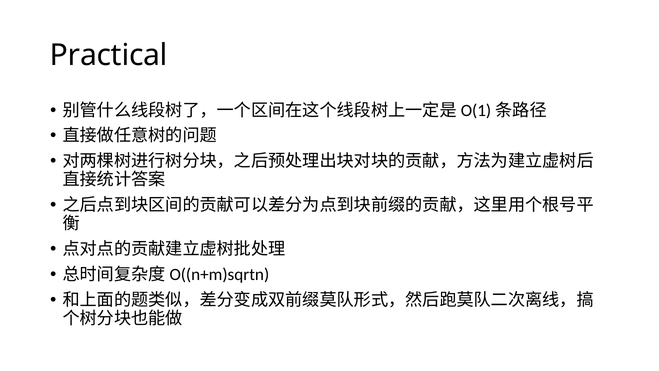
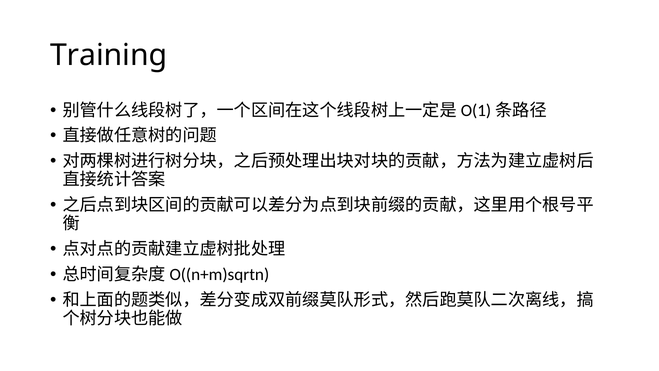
Practical: Practical -> Training
